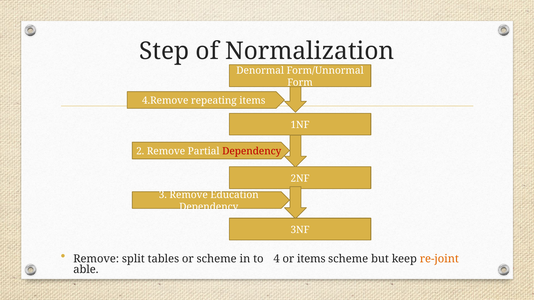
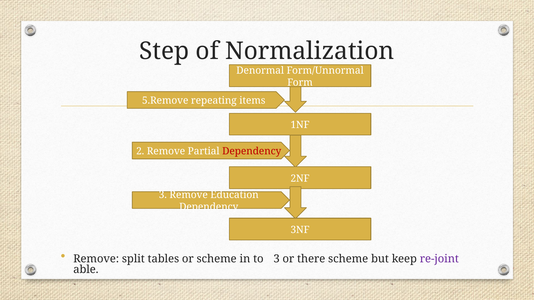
4.Remove: 4.Remove -> 5.Remove
to 4: 4 -> 3
or items: items -> there
re-joint colour: orange -> purple
